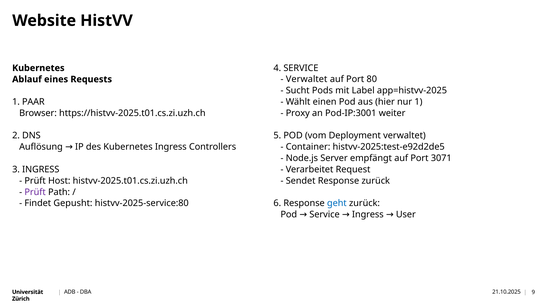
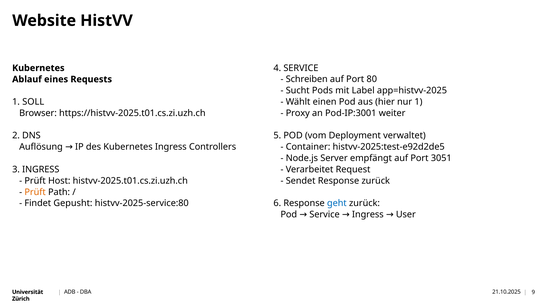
Verwaltet at (307, 79): Verwaltet -> Schreiben
PAAR: PAAR -> SOLL
3071: 3071 -> 3051
Prüft at (35, 192) colour: purple -> orange
